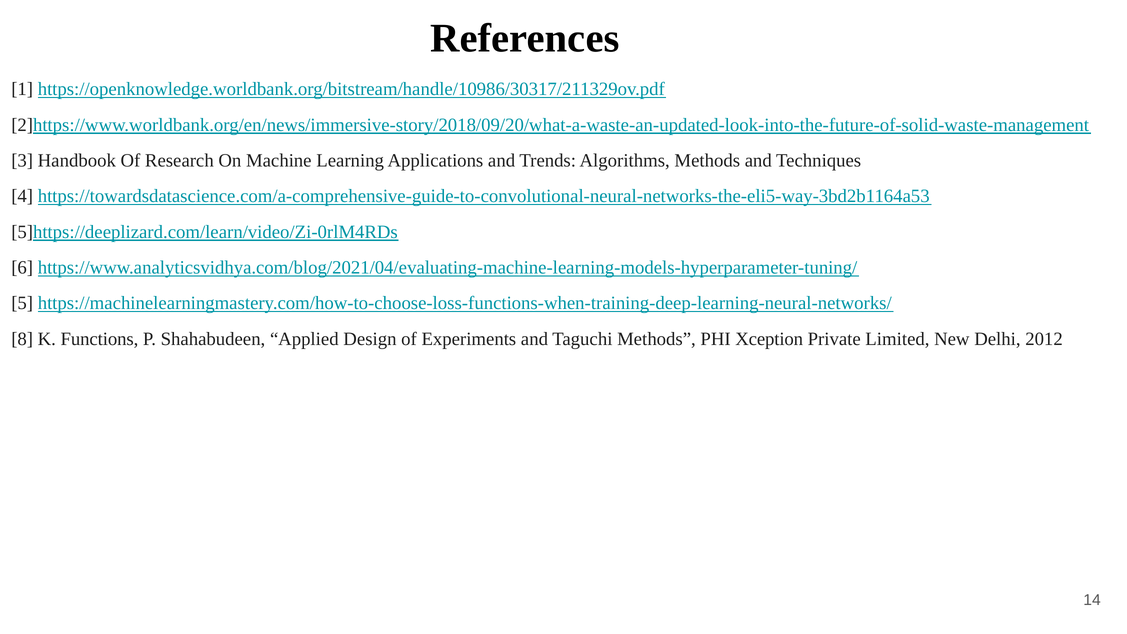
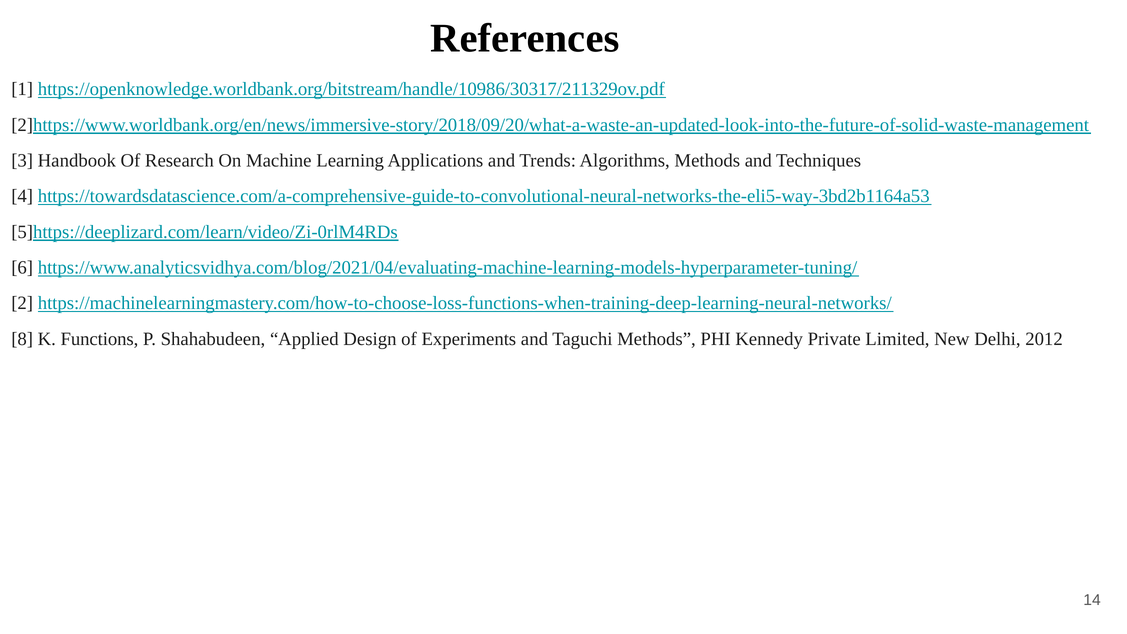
5: 5 -> 2
Xception: Xception -> Kennedy
